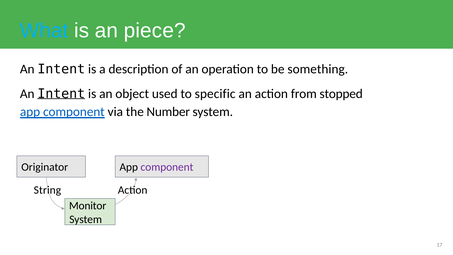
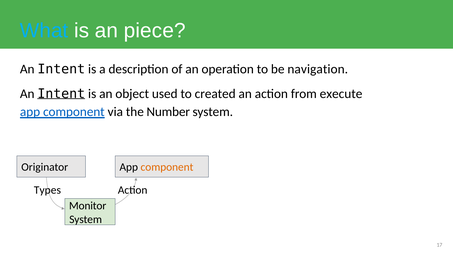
something: something -> navigation
specific: specific -> created
stopped: stopped -> execute
component at (167, 167) colour: purple -> orange
String: String -> Types
